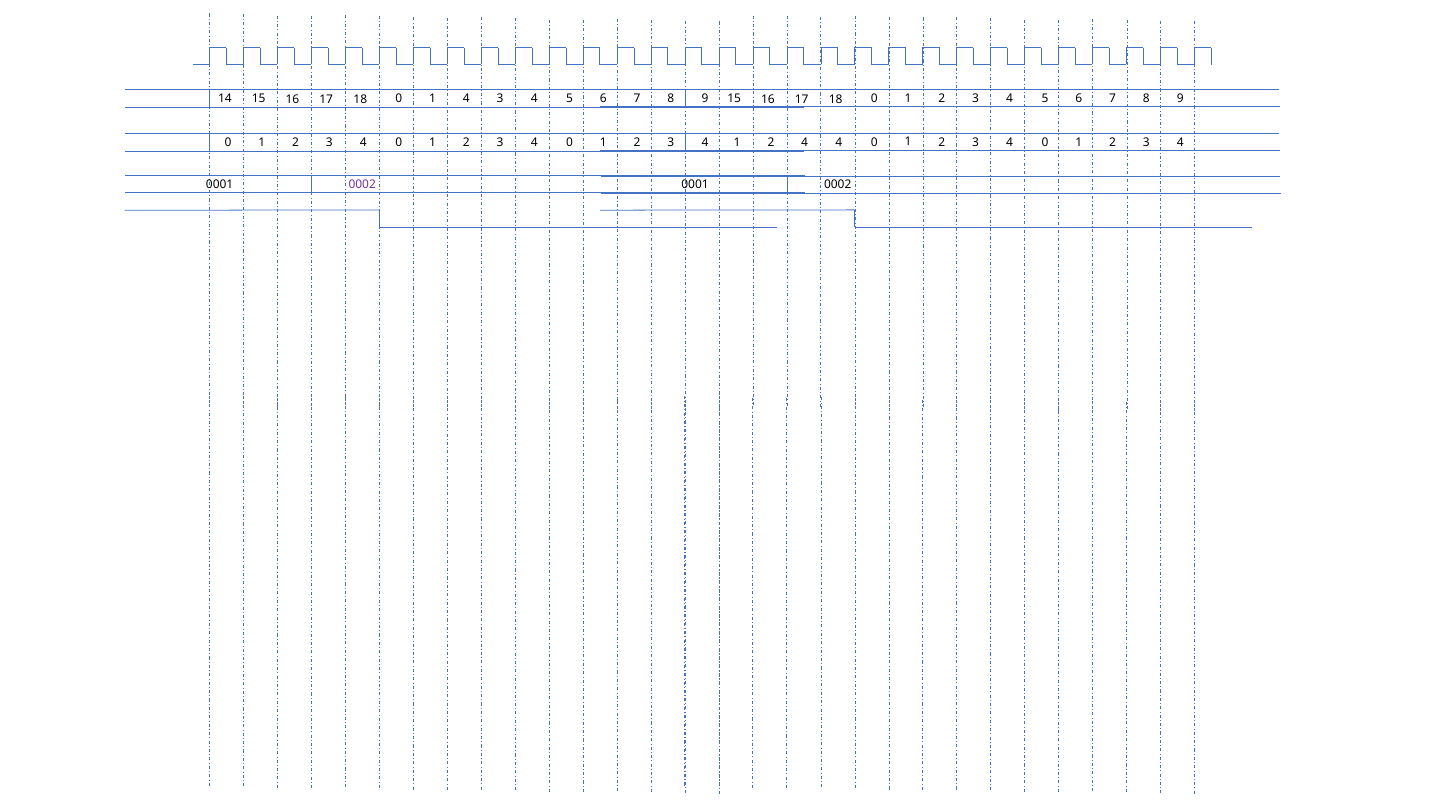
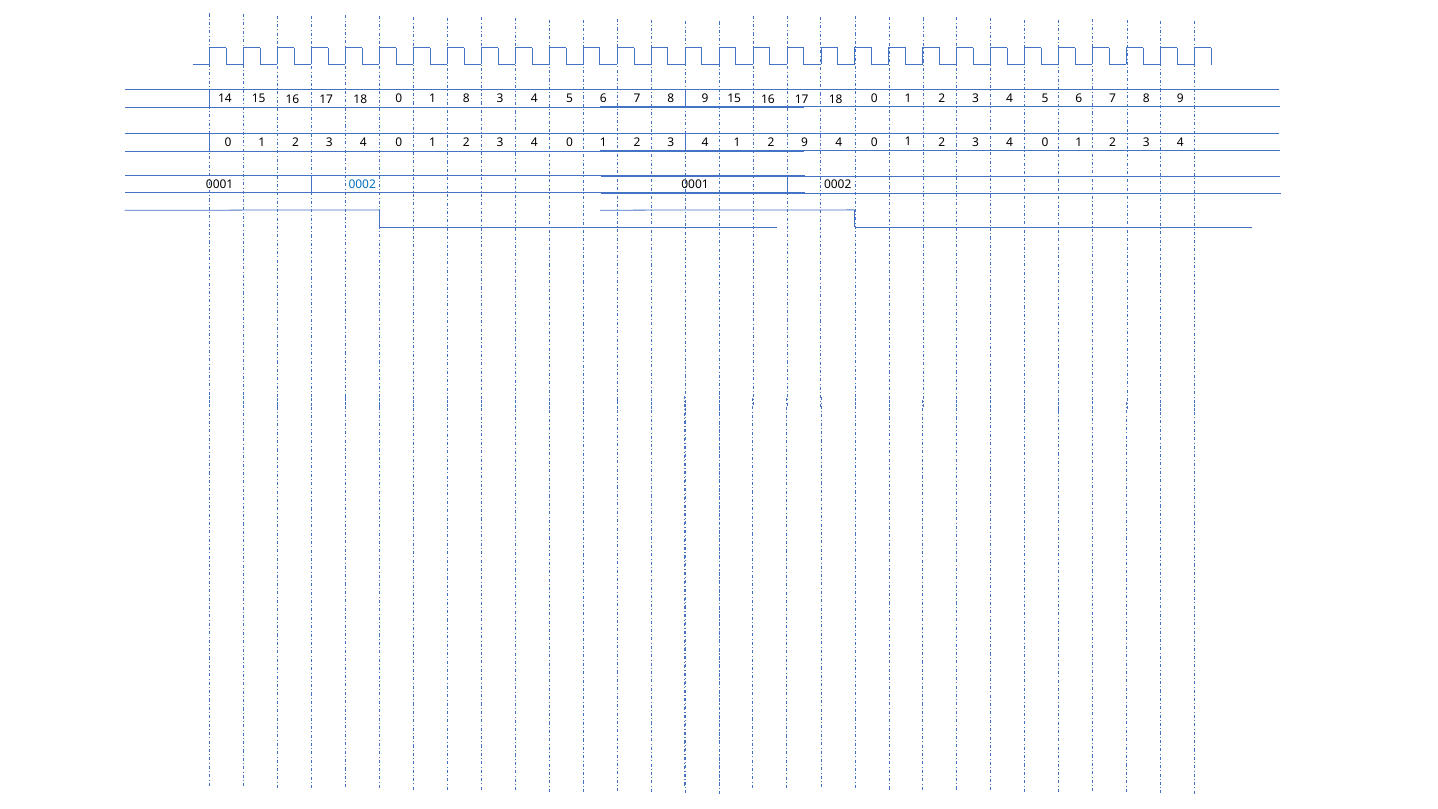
1 4: 4 -> 8
2 4: 4 -> 9
0002 at (362, 185) colour: purple -> blue
